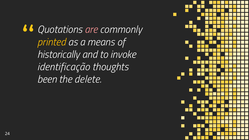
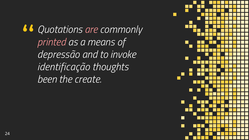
printed colour: yellow -> pink
historically: historically -> depressão
delete: delete -> create
